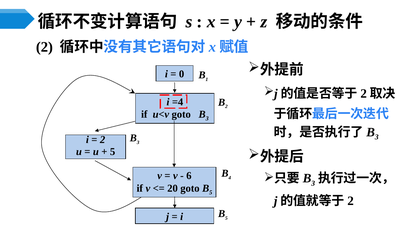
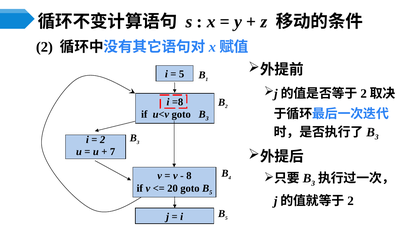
0 at (182, 74): 0 -> 5
=4: =4 -> =8
5 at (113, 152): 5 -> 7
6: 6 -> 8
